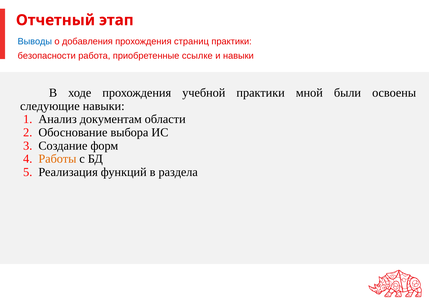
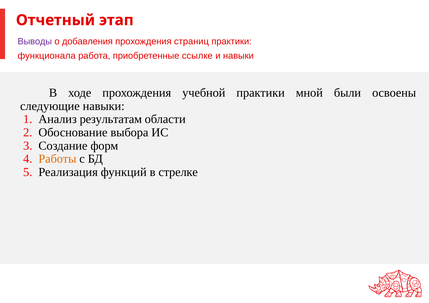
Выводы colour: blue -> purple
безопасности: безопасности -> функционала
документам: документам -> результатам
раздела: раздела -> стрелке
